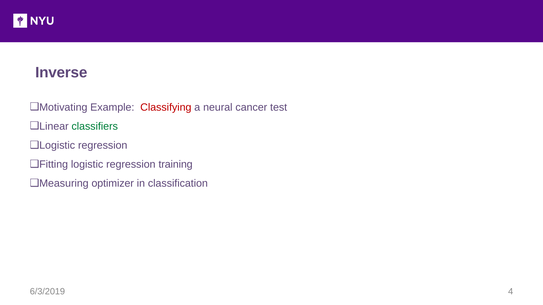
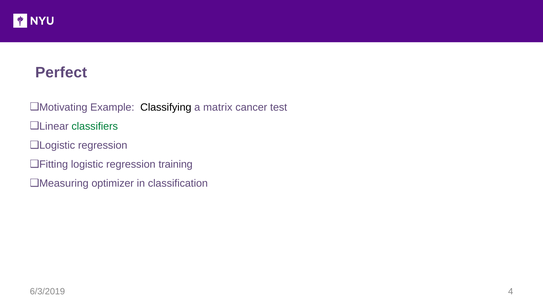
Inverse: Inverse -> Perfect
Classifying colour: red -> black
neural: neural -> matrix
